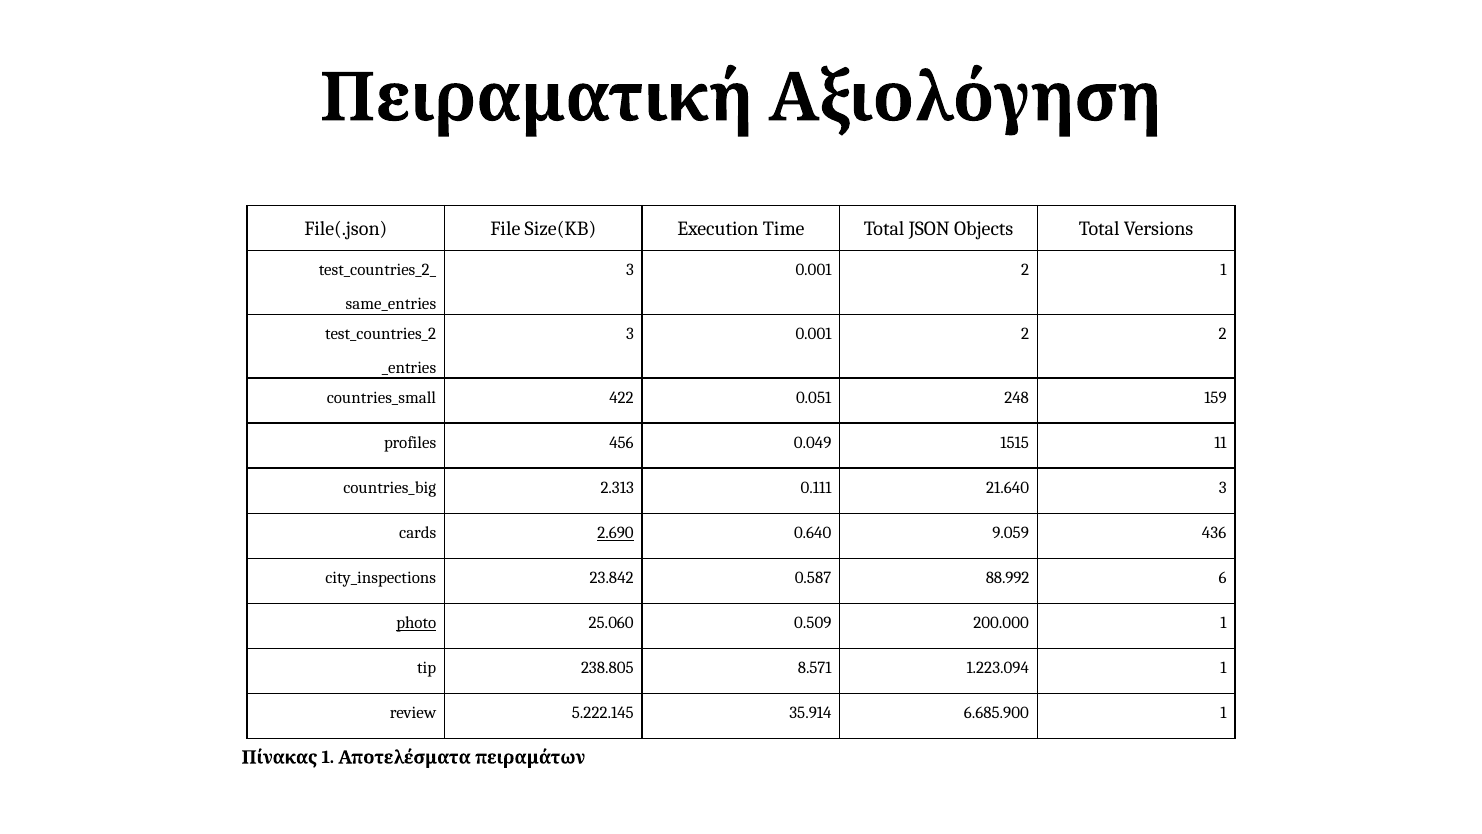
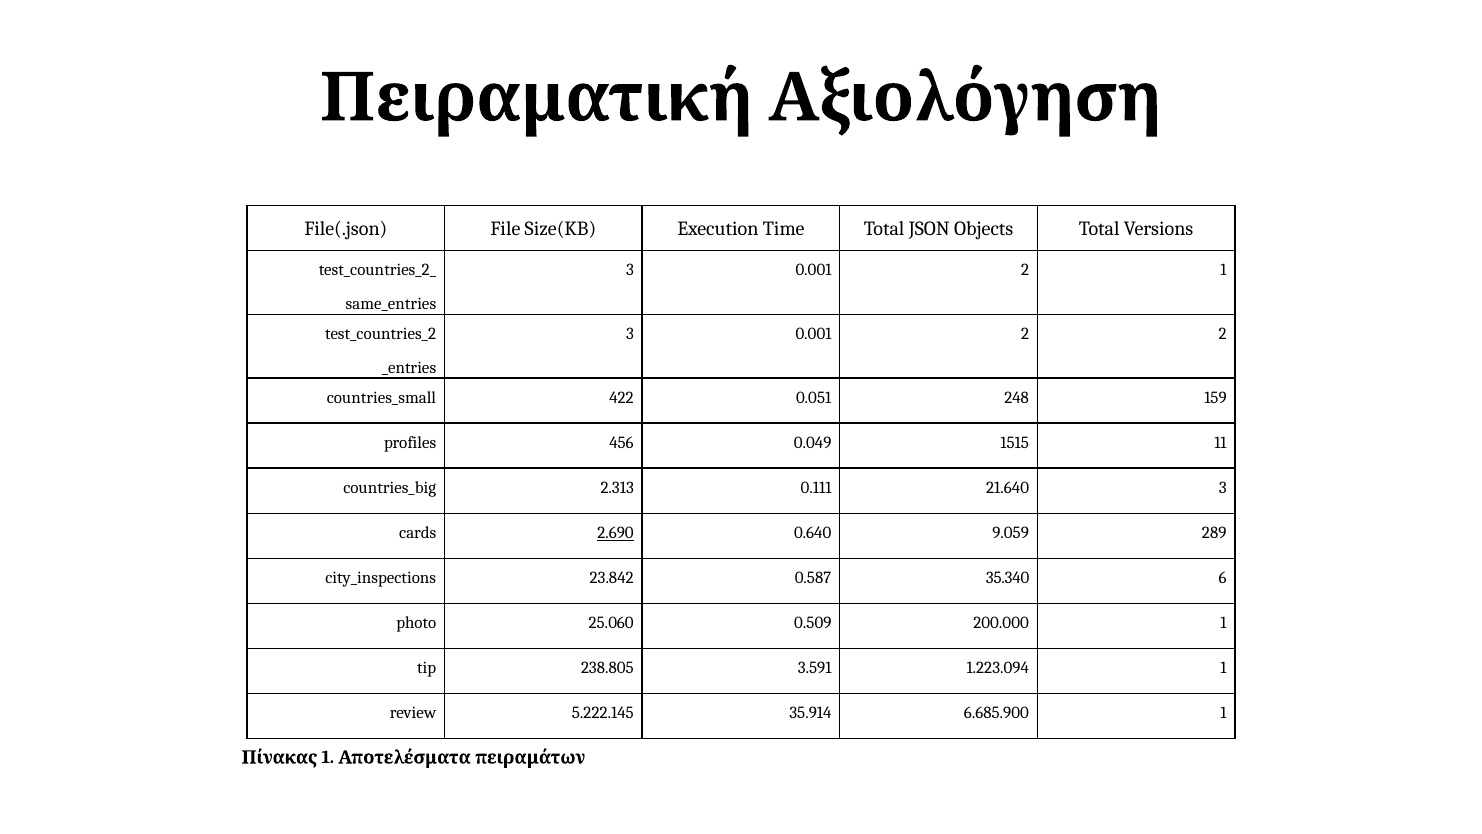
436: 436 -> 289
88.992: 88.992 -> 35.340
photo underline: present -> none
8.571: 8.571 -> 3.591
